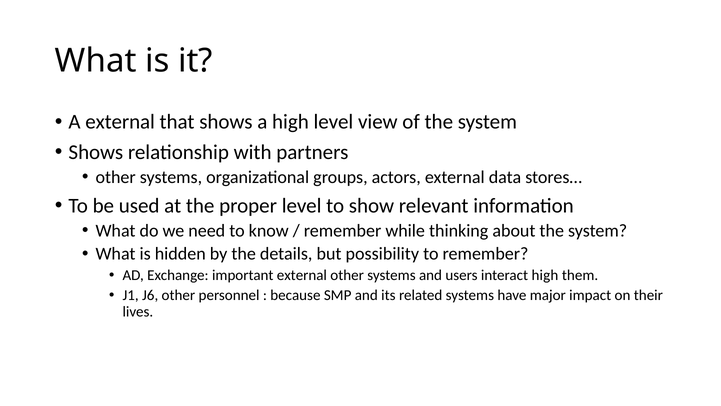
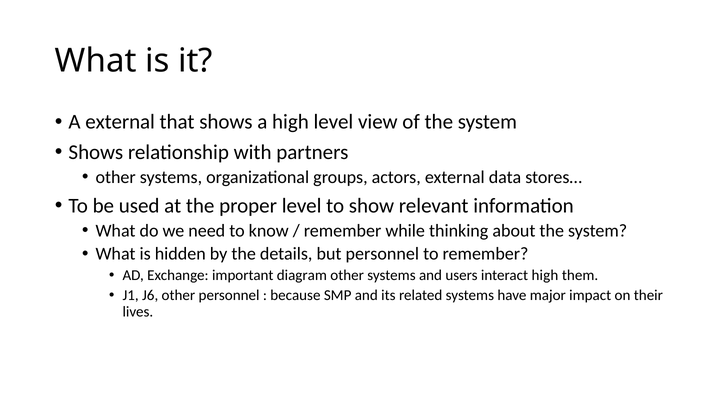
but possibility: possibility -> personnel
important external: external -> diagram
